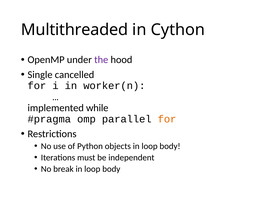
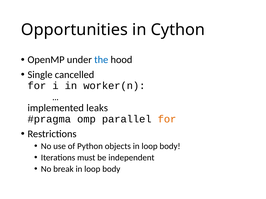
Multithreaded: Multithreaded -> Opportunities
the colour: purple -> blue
while: while -> leaks
